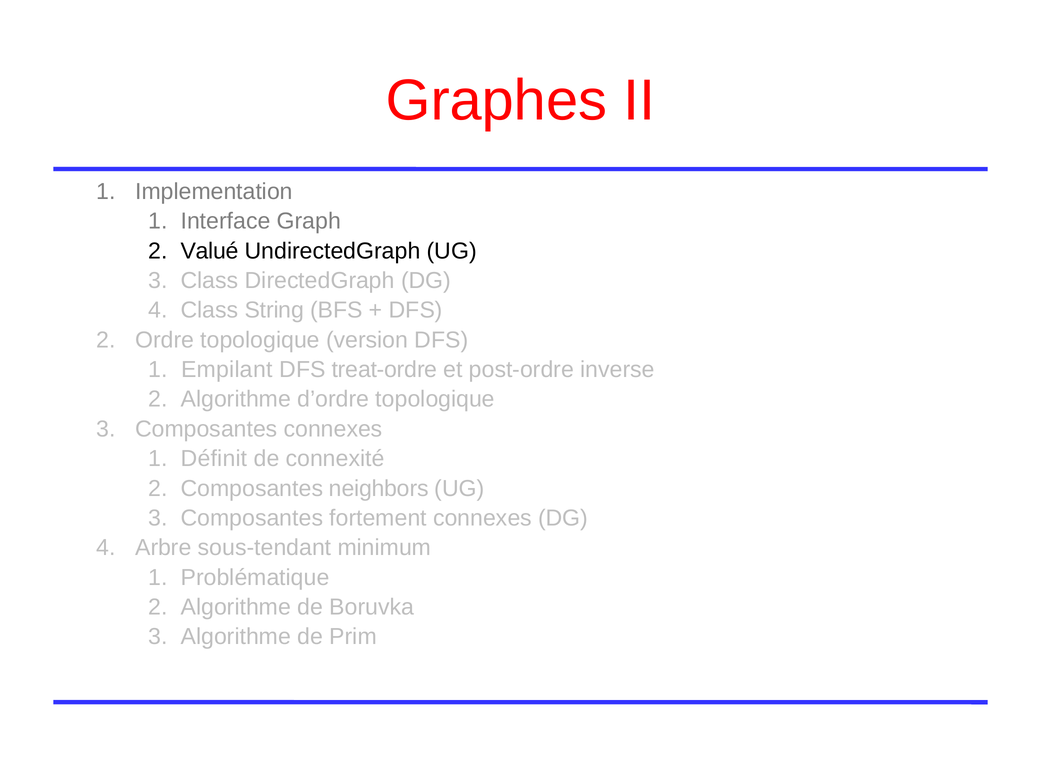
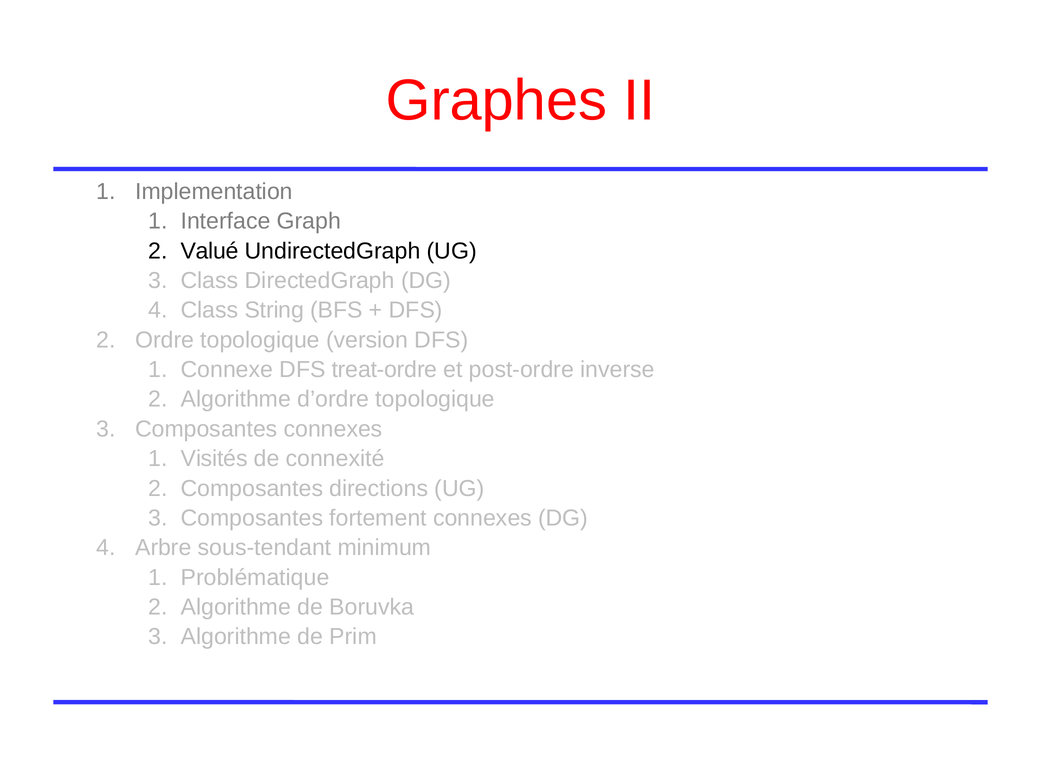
Empilant: Empilant -> Connexe
Définit: Définit -> Visités
neighbors: neighbors -> directions
